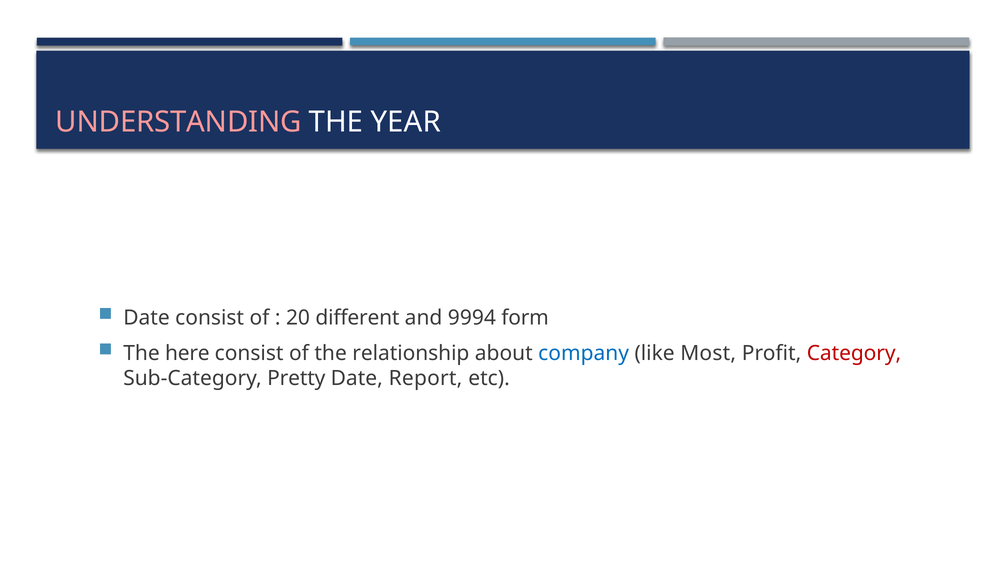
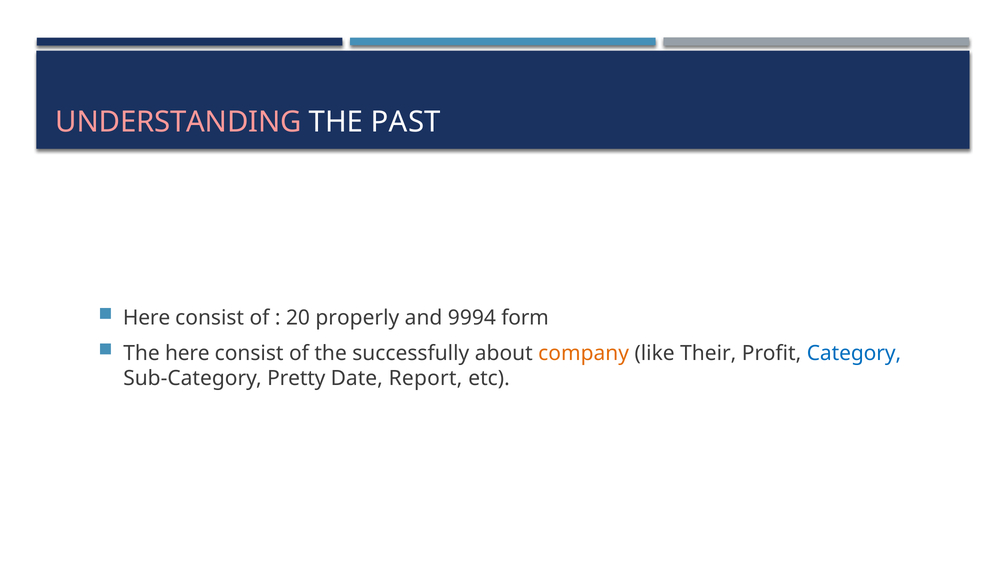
YEAR: YEAR -> PAST
Date at (147, 318): Date -> Here
different: different -> properly
relationship: relationship -> successfully
company colour: blue -> orange
Most: Most -> Their
Category colour: red -> blue
